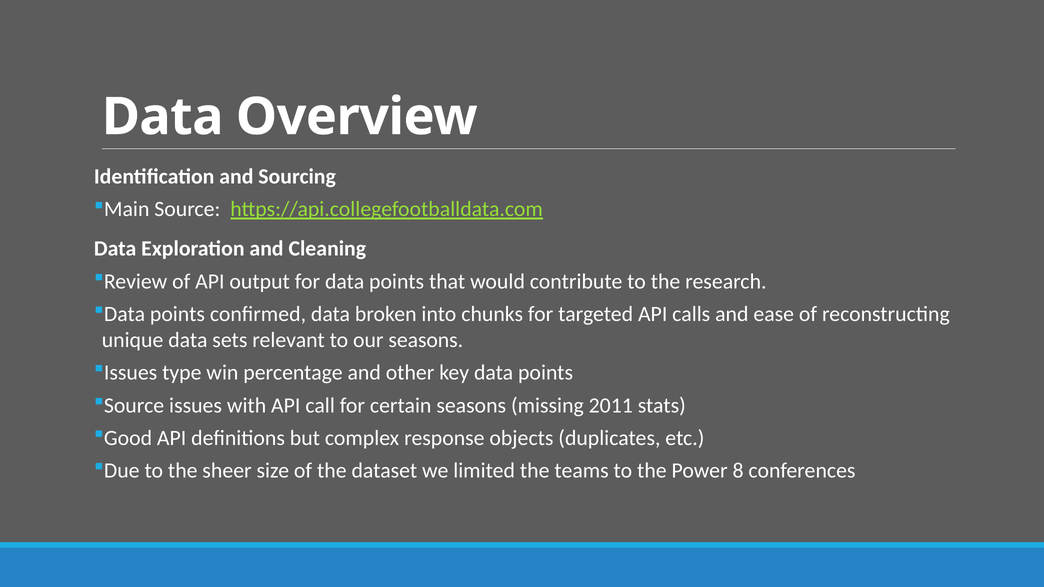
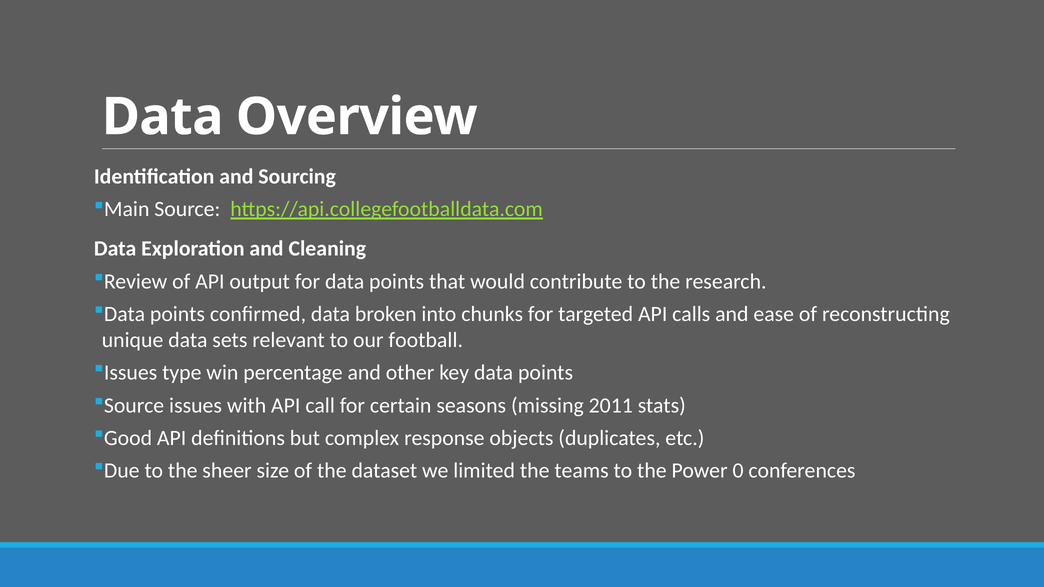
our seasons: seasons -> football
8: 8 -> 0
